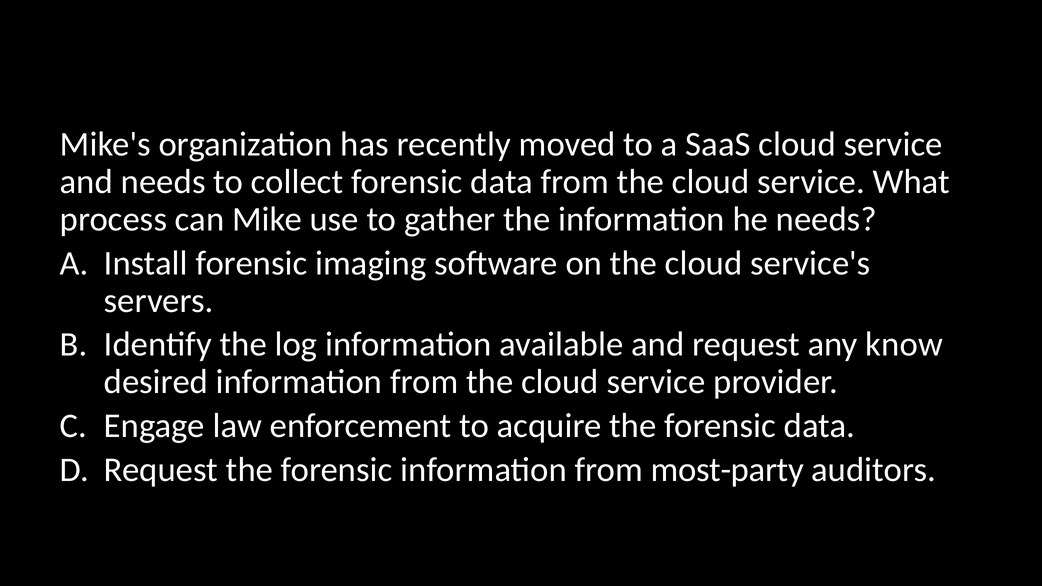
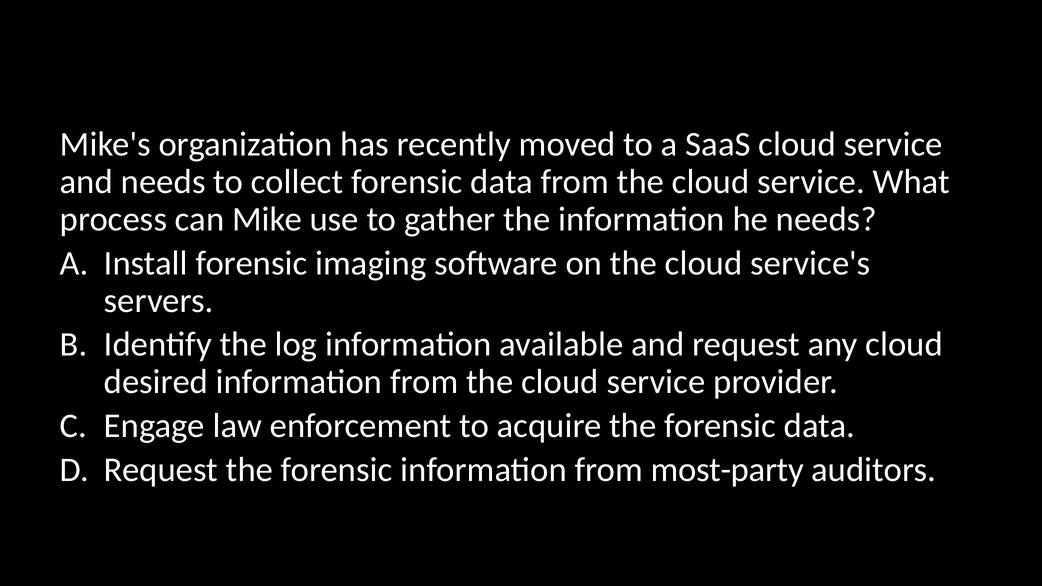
any know: know -> cloud
